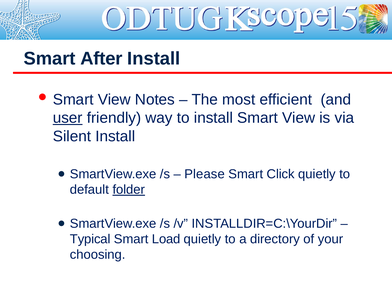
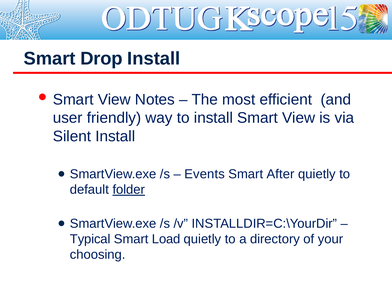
After: After -> Drop
user underline: present -> none
Please: Please -> Events
Click: Click -> After
